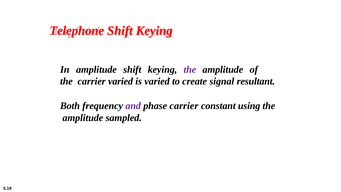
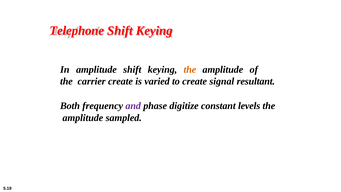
the at (190, 69) colour: purple -> orange
carrier varied: varied -> create
phase carrier: carrier -> digitize
using: using -> levels
